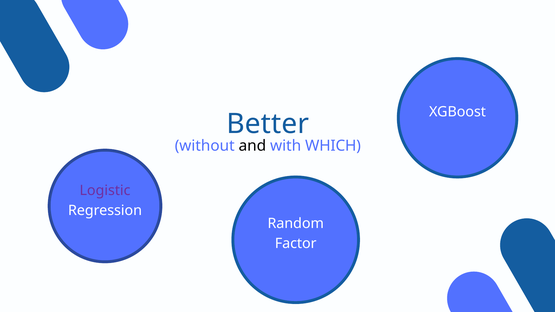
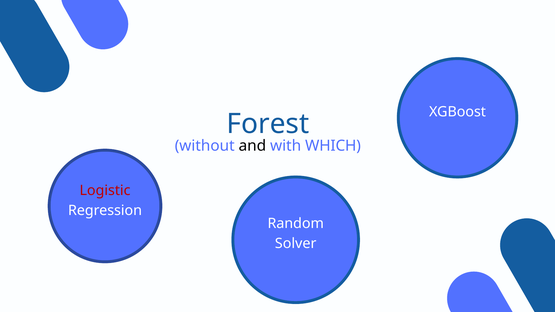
Better: Better -> Forest
Logistic colour: purple -> red
Factor: Factor -> Solver
